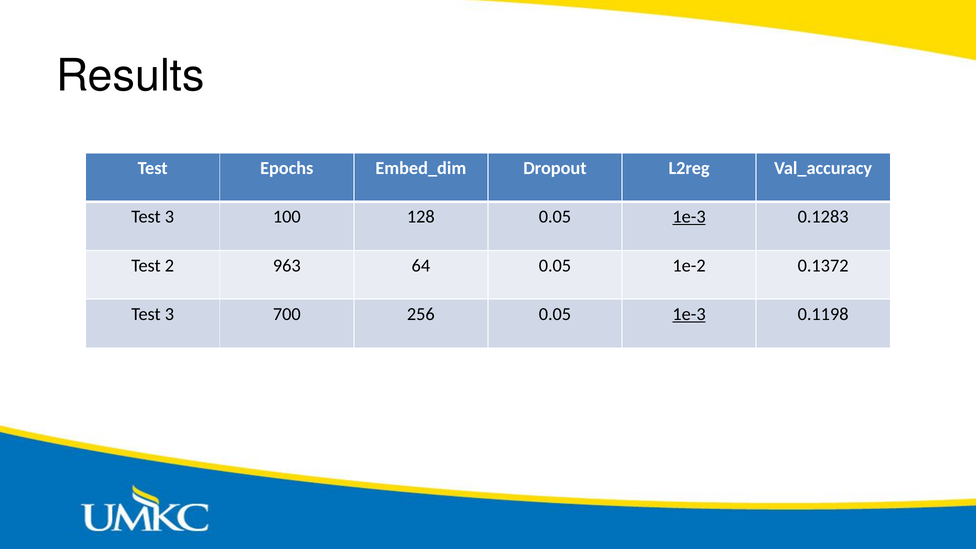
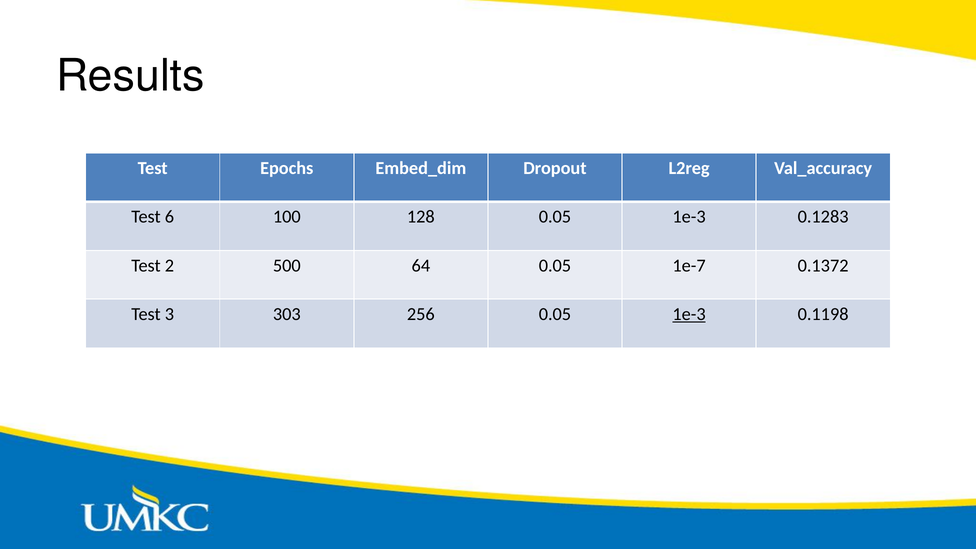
3 at (169, 217): 3 -> 6
1e-3 at (689, 217) underline: present -> none
963: 963 -> 500
1e-2: 1e-2 -> 1e-7
700: 700 -> 303
